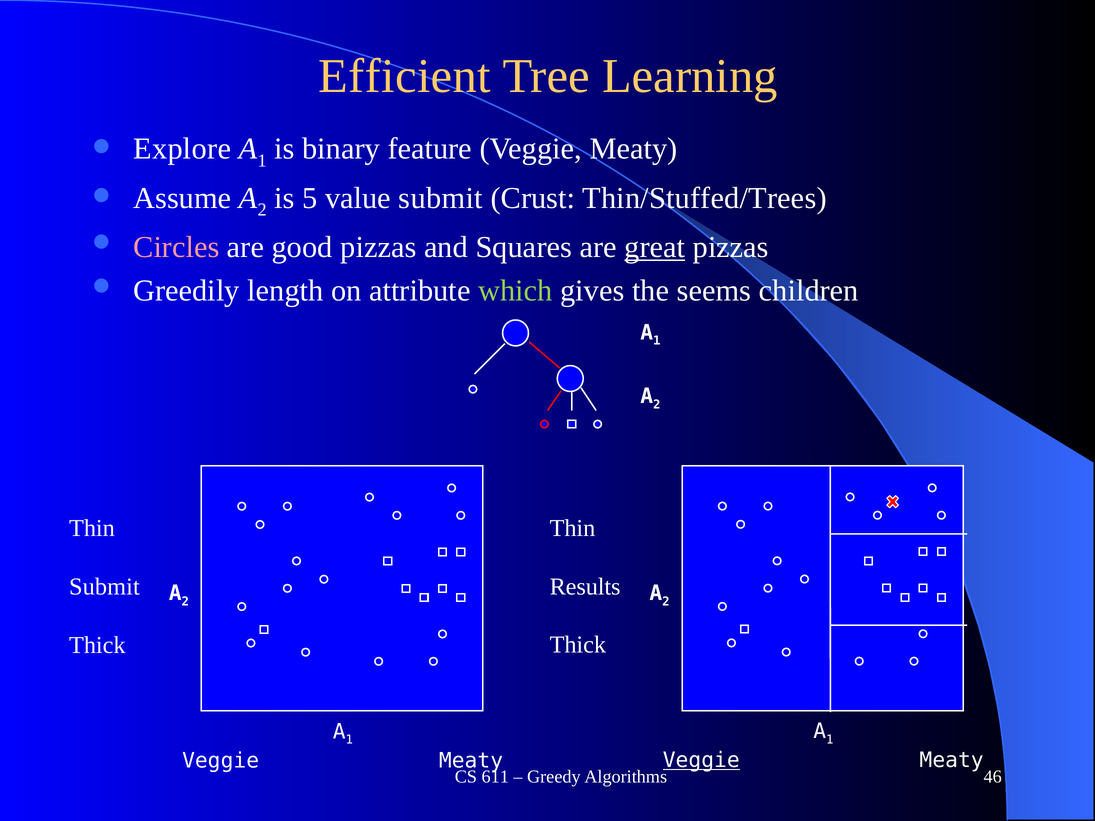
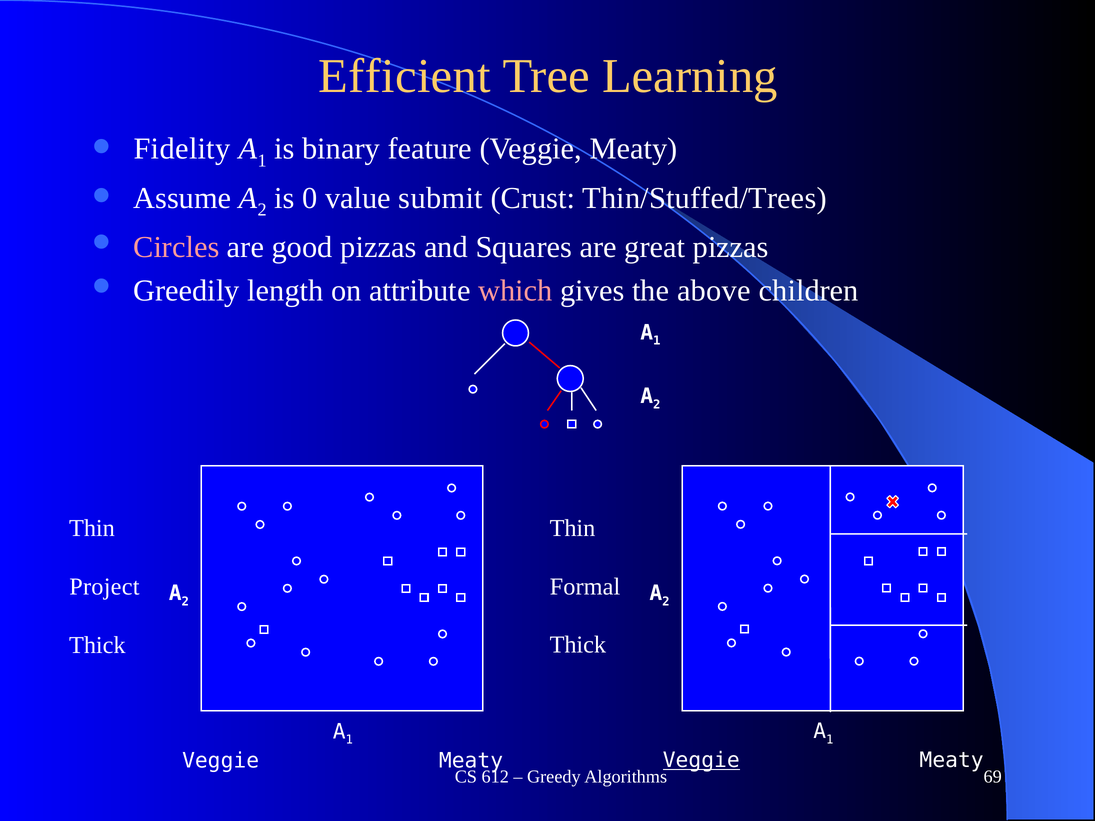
Explore: Explore -> Fidelity
5: 5 -> 0
great underline: present -> none
which colour: light green -> pink
seems: seems -> above
Results: Results -> Formal
Submit at (104, 587): Submit -> Project
611: 611 -> 612
46: 46 -> 69
